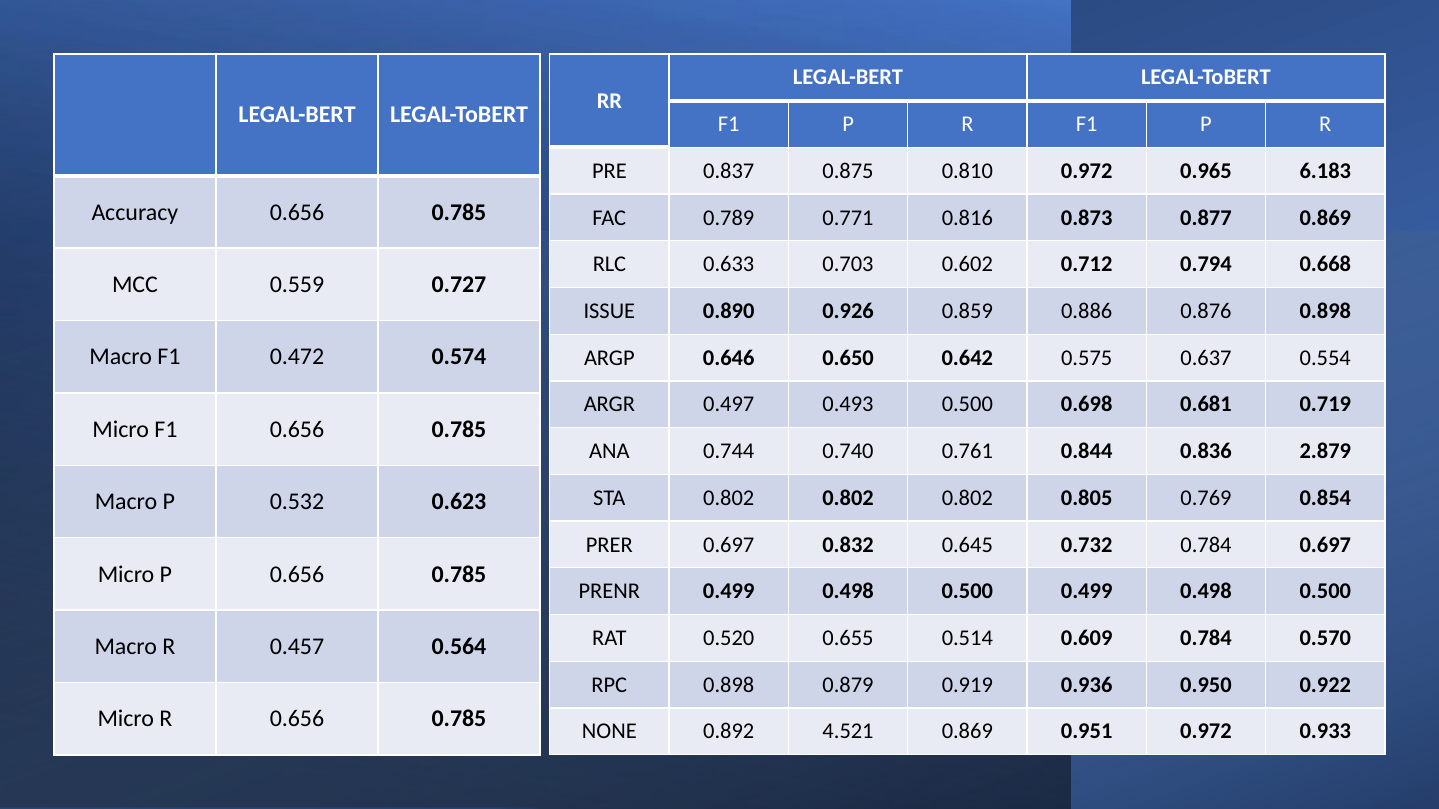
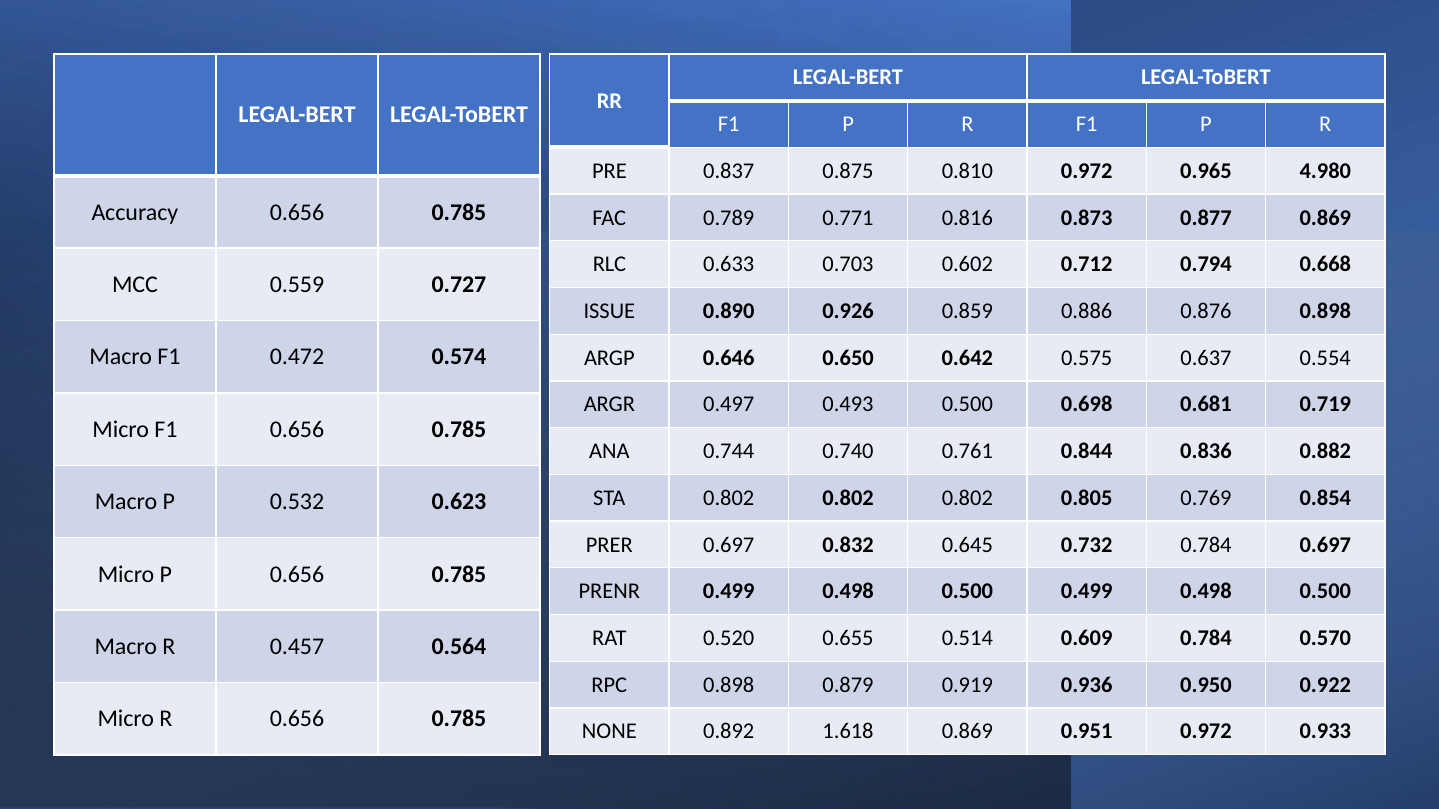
6.183: 6.183 -> 4.980
2.879: 2.879 -> 0.882
4.521: 4.521 -> 1.618
